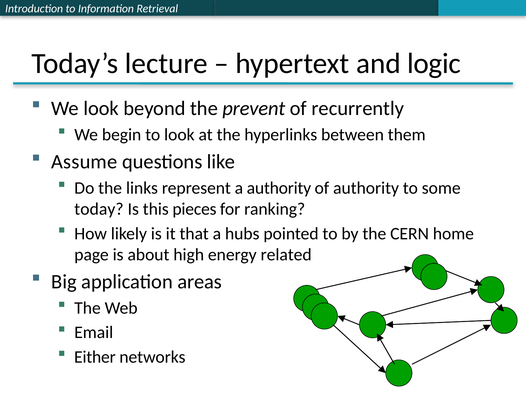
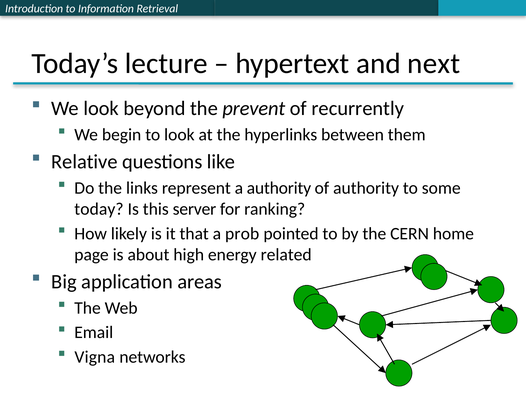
logic: logic -> next
Assume: Assume -> Relative
pieces: pieces -> server
hubs: hubs -> prob
Either: Either -> Vigna
